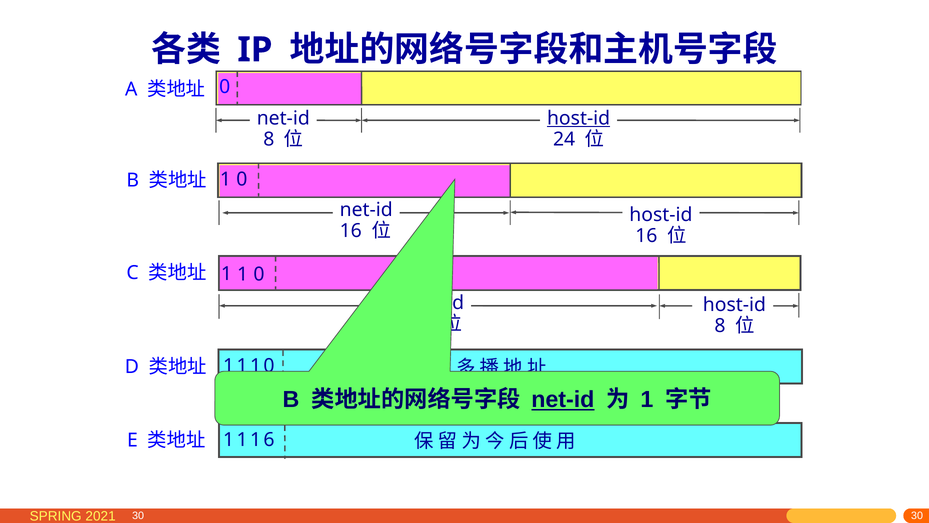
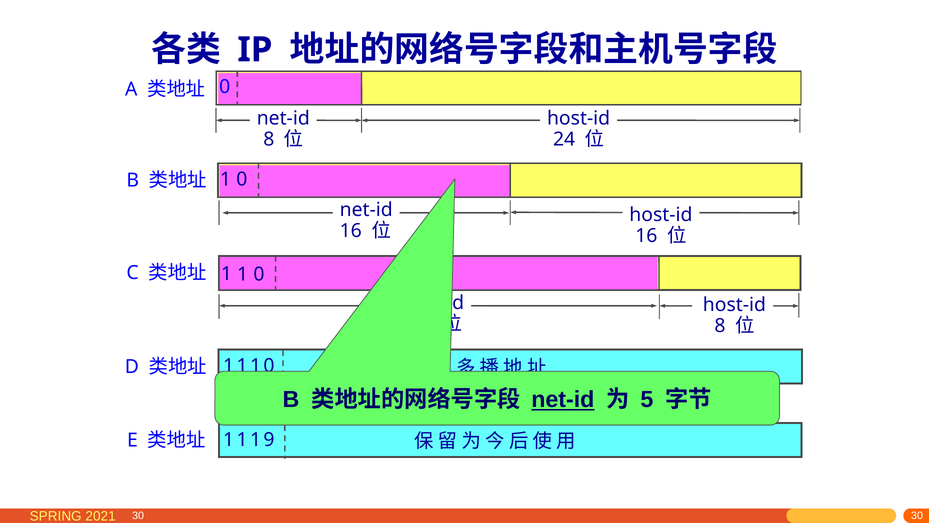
host-id at (579, 118) underline: present -> none
1 at (647, 399): 1 -> 5
6: 6 -> 9
